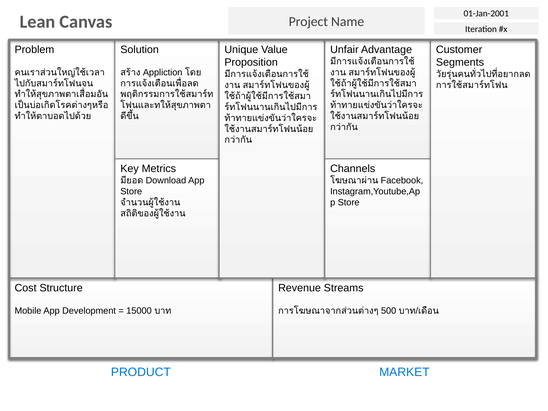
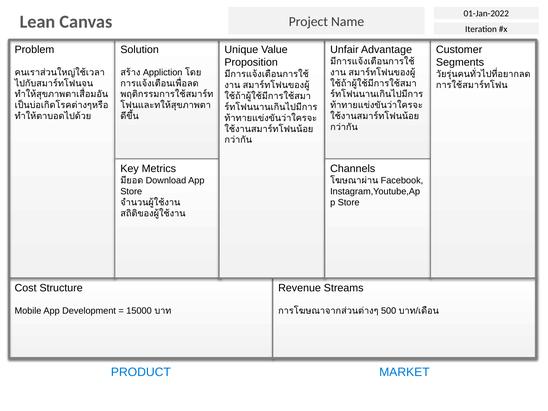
01-Jan-2001: 01-Jan-2001 -> 01-Jan-2022
